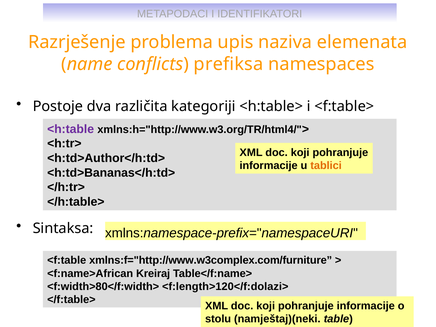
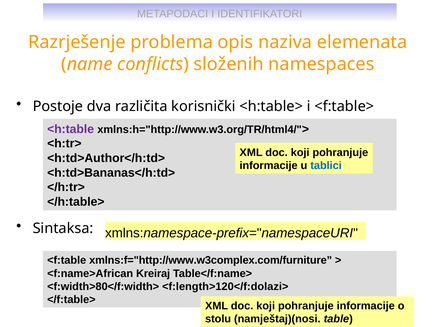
upis: upis -> opis
prefiksa: prefiksa -> složenih
kategoriji: kategoriji -> korisnički
tablici colour: orange -> blue
namještaj)(neki: namještaj)(neki -> namještaj)(nosi
